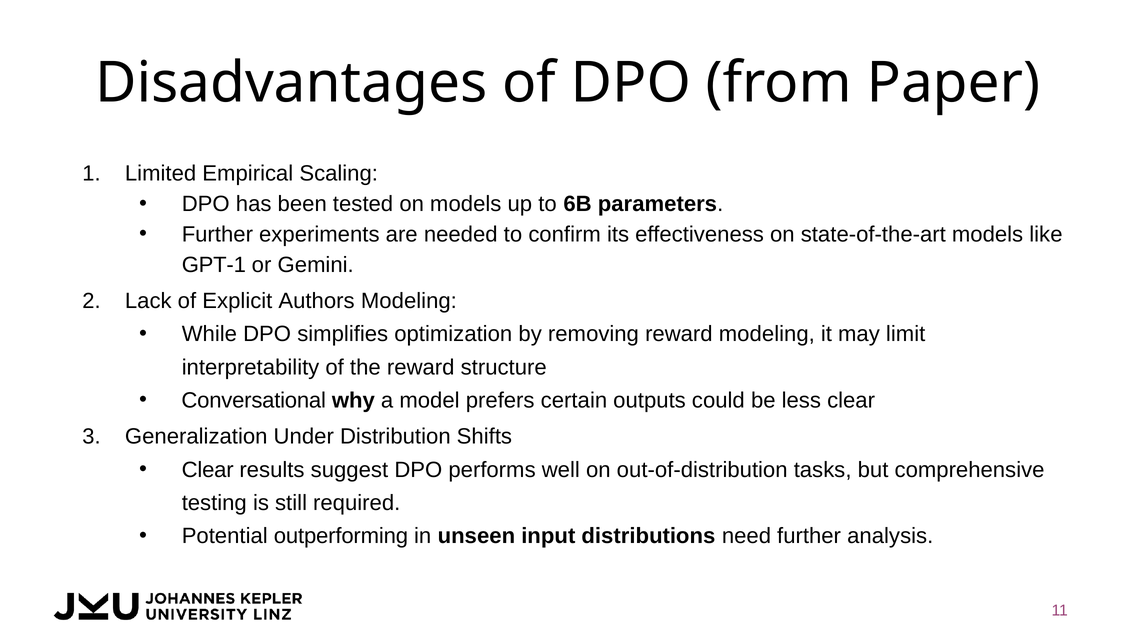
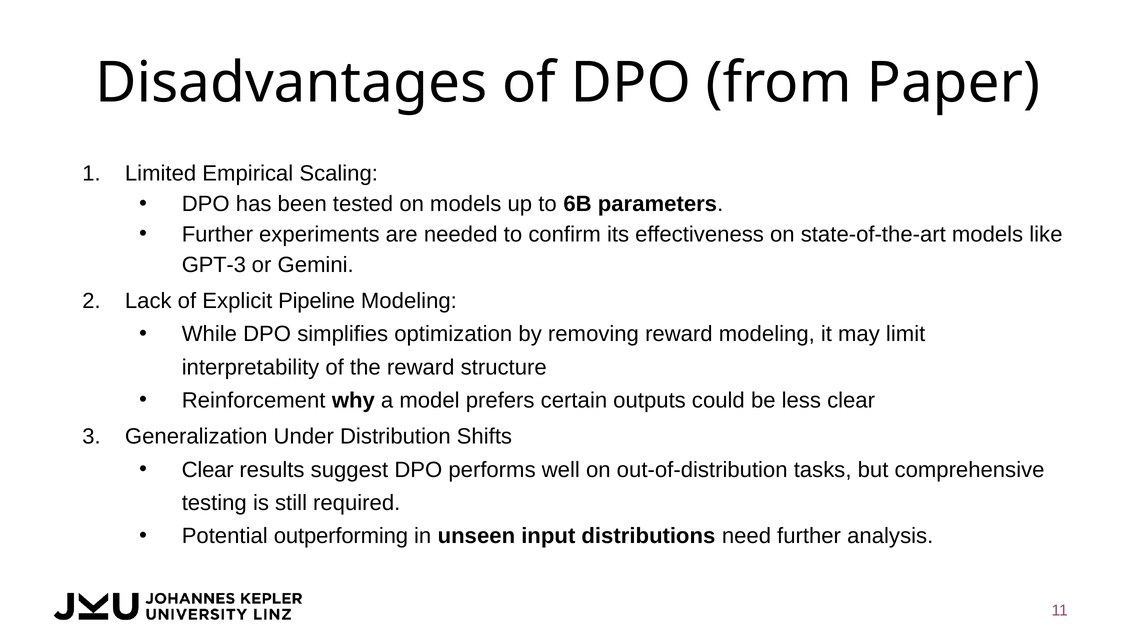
GPT-1: GPT-1 -> GPT-3
Authors: Authors -> Pipeline
Conversational: Conversational -> Reinforcement
